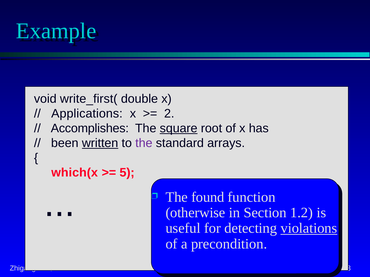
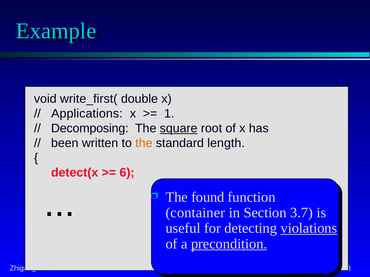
2: 2 -> 1
Accomplishes: Accomplishes -> Decomposing
written underline: present -> none
the at (144, 143) colour: purple -> orange
arrays: arrays -> length
which(x: which(x -> detect(x
5: 5 -> 6
otherwise: otherwise -> container
1.2: 1.2 -> 3.7
precondition underline: none -> present
